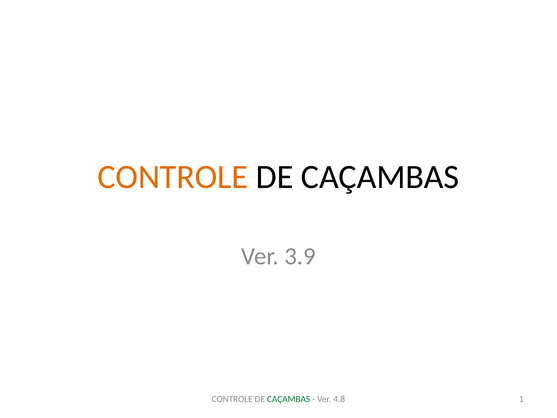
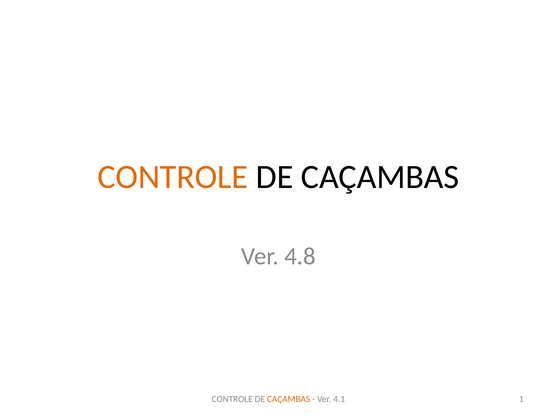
3.9: 3.9 -> 4.8
CAÇAMBAS at (289, 399) colour: green -> orange
4.8: 4.8 -> 4.1
